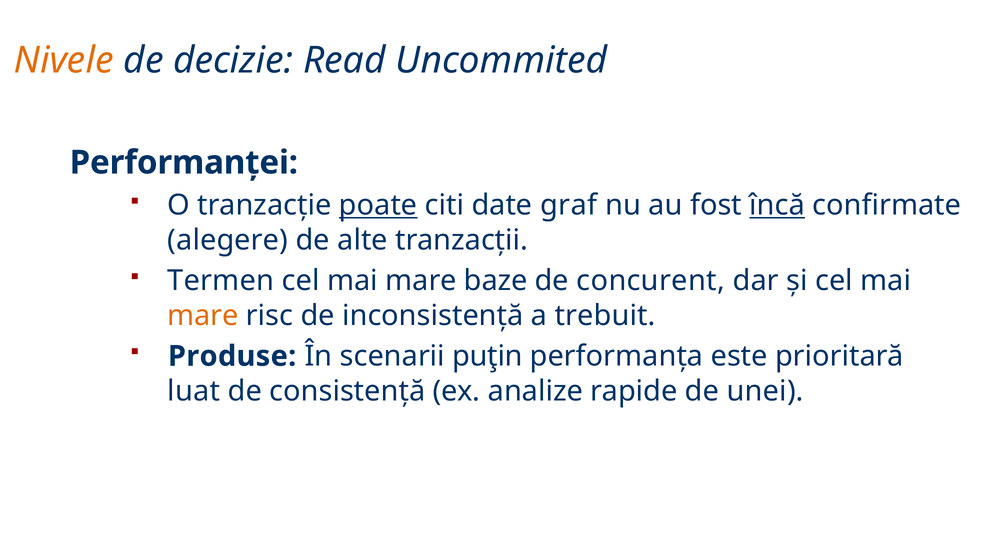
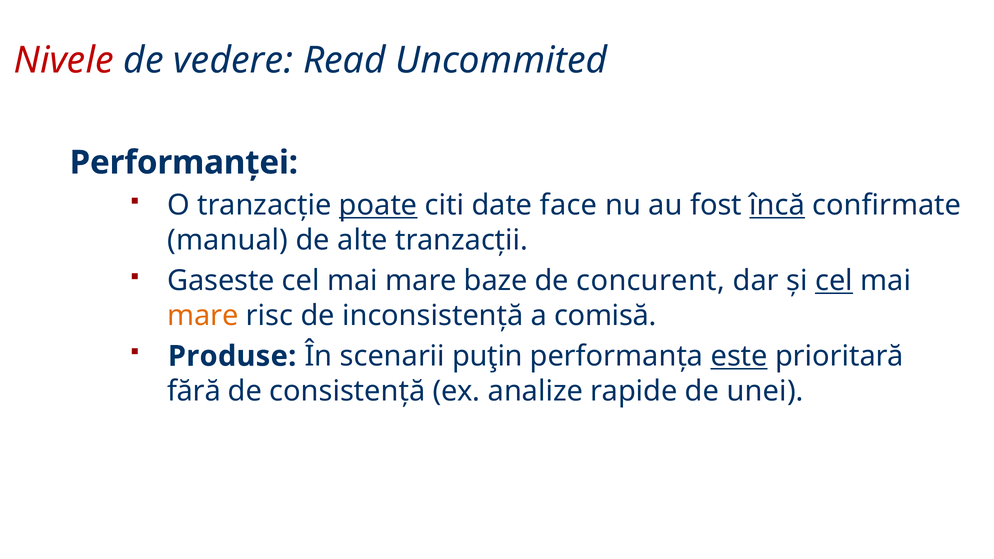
Nivele colour: orange -> red
decizie: decizie -> vedere
graf: graf -> face
alegere: alegere -> manual
Termen: Termen -> Gaseste
cel at (834, 281) underline: none -> present
trebuit: trebuit -> comisă
este underline: none -> present
luat: luat -> fără
